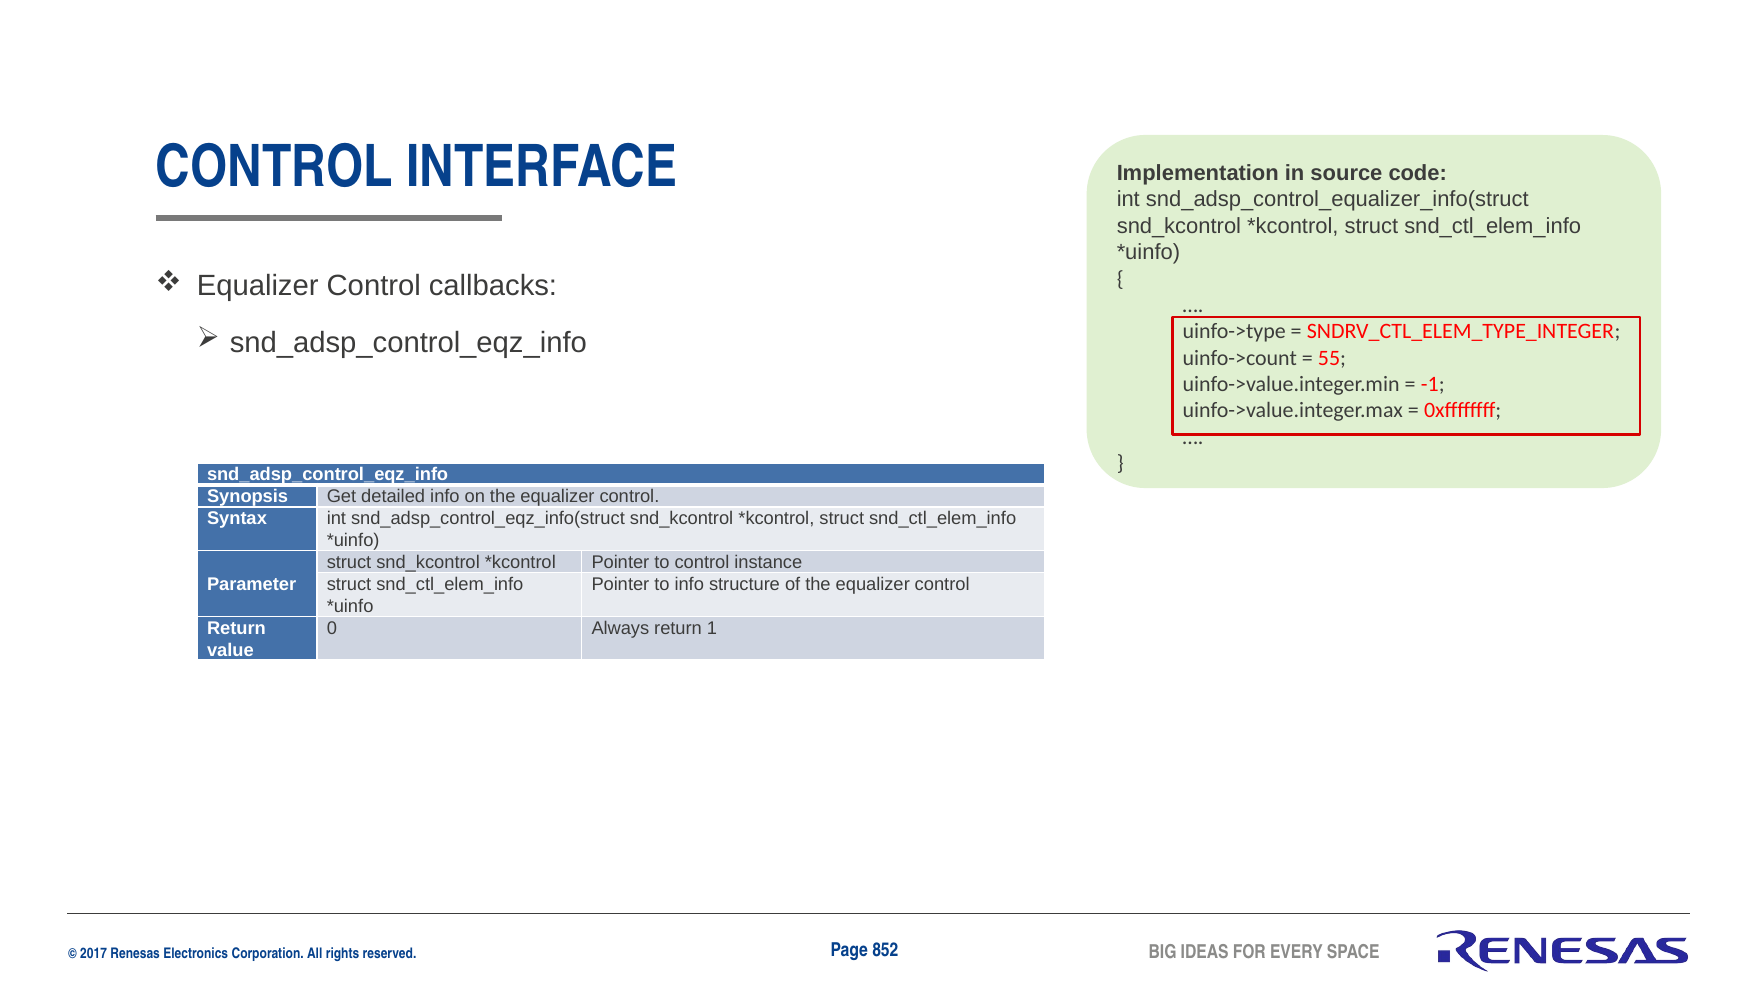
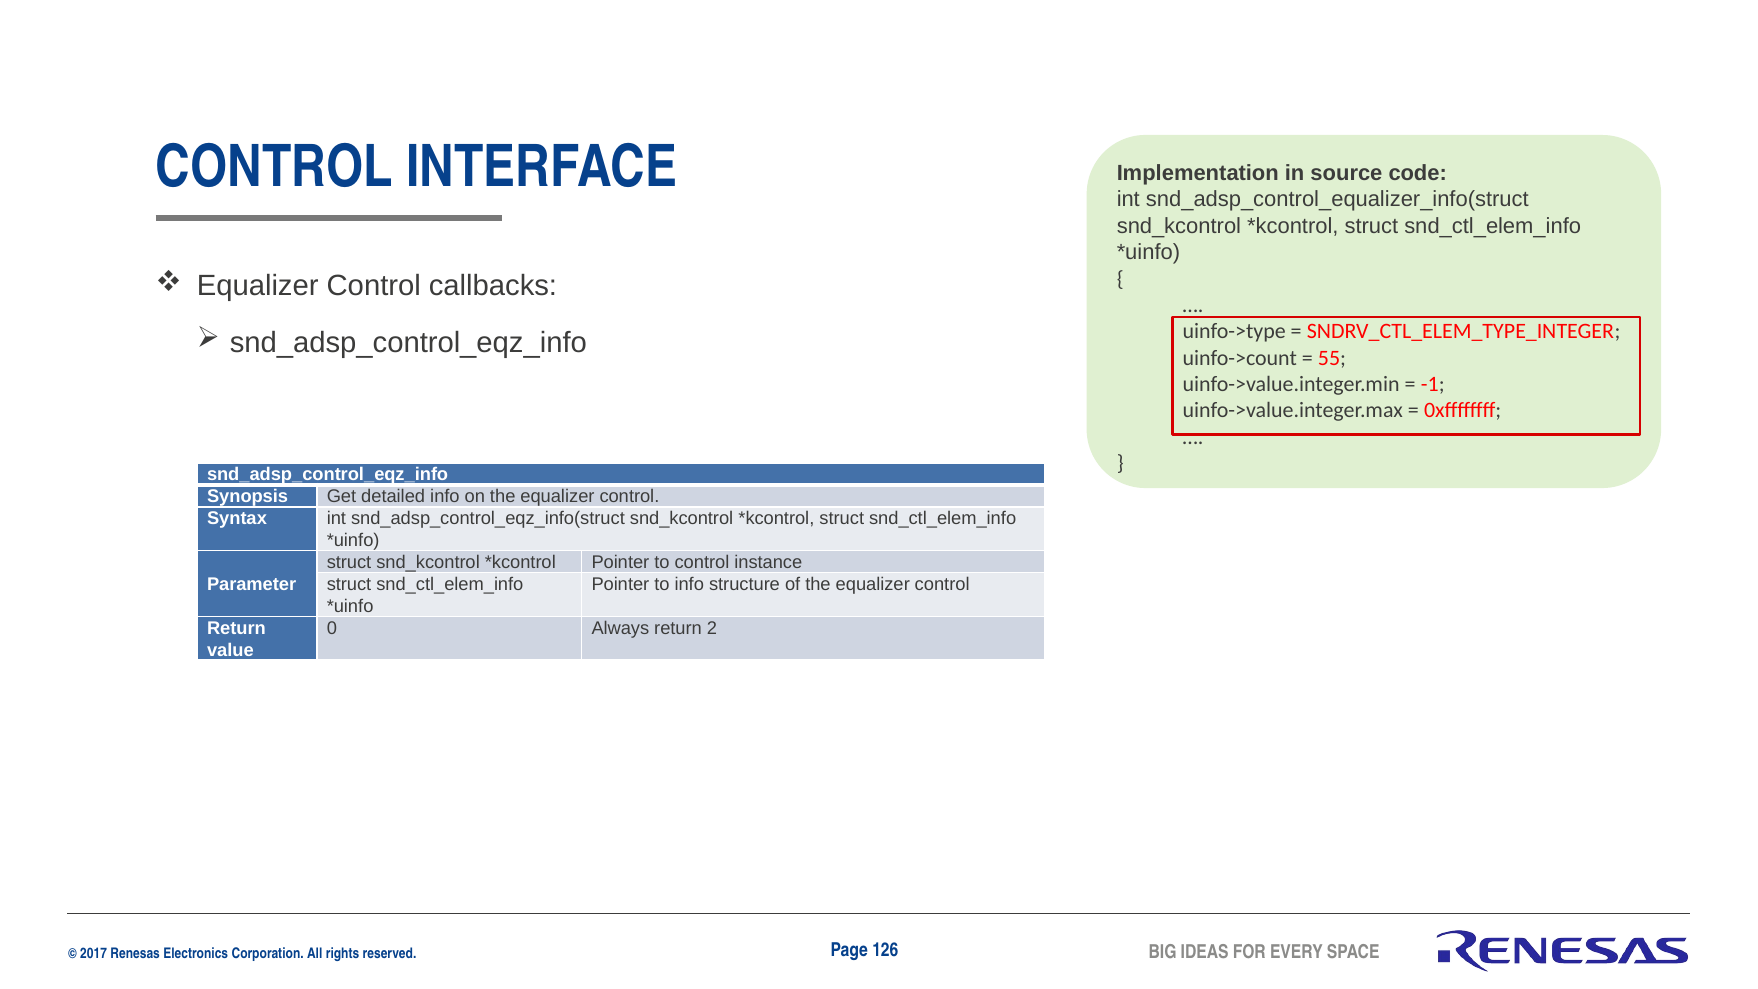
1: 1 -> 2
852: 852 -> 126
